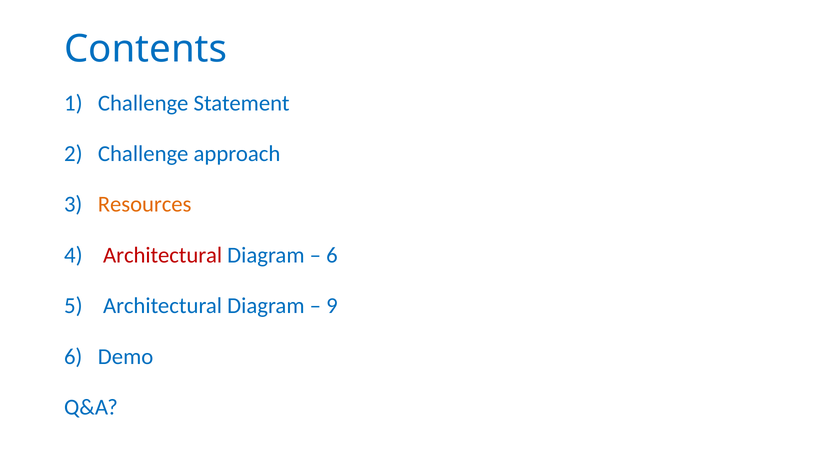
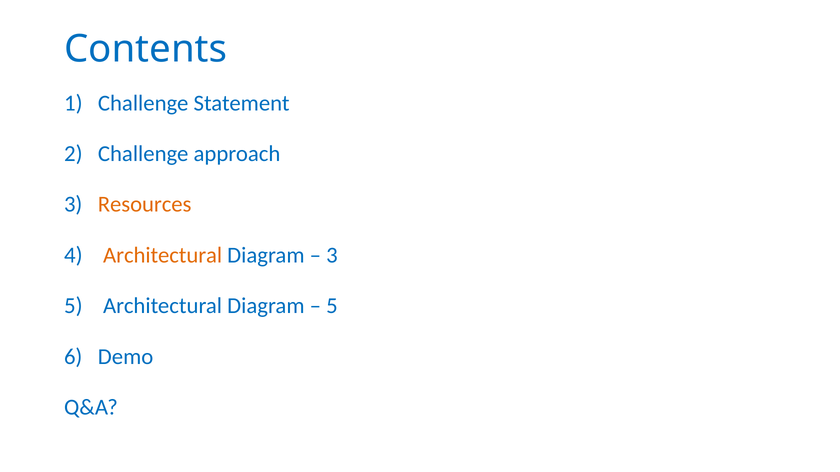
Architectural at (163, 256) colour: red -> orange
6 at (332, 256): 6 -> 3
9 at (332, 306): 9 -> 5
